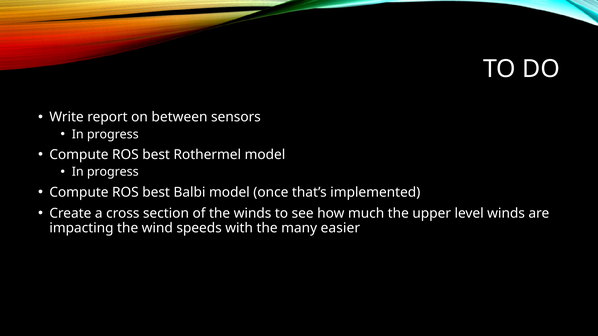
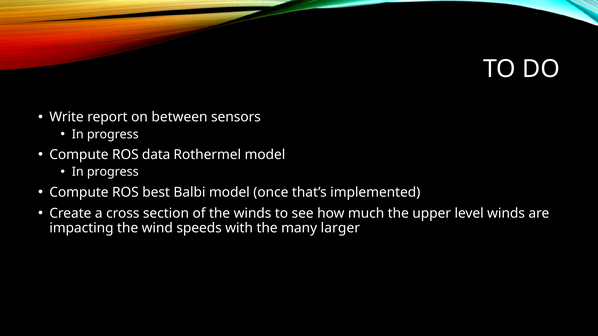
best at (156, 155): best -> data
easier: easier -> larger
